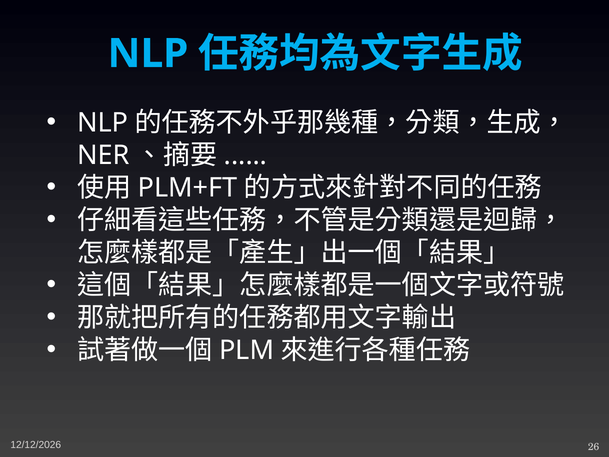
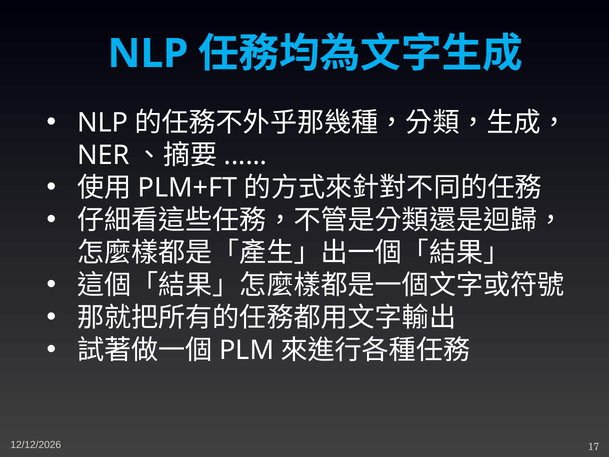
26: 26 -> 17
